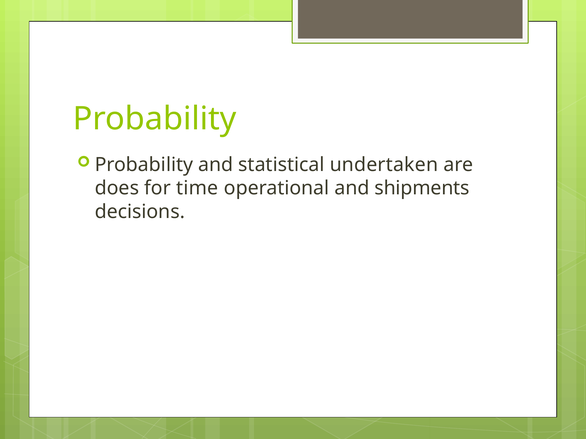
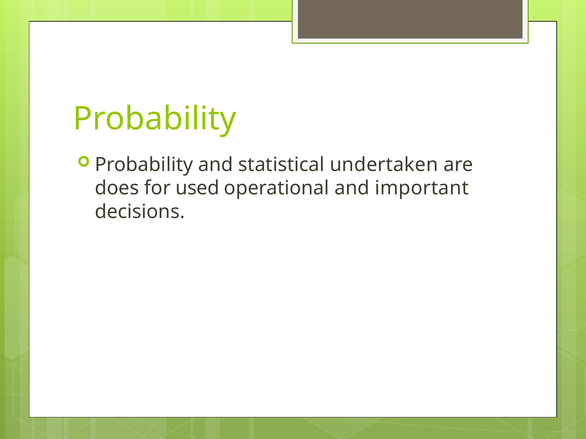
time: time -> used
shipments: shipments -> important
